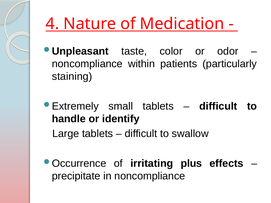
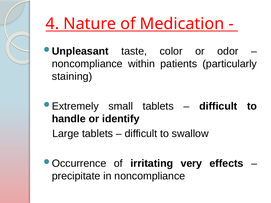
plus: plus -> very
